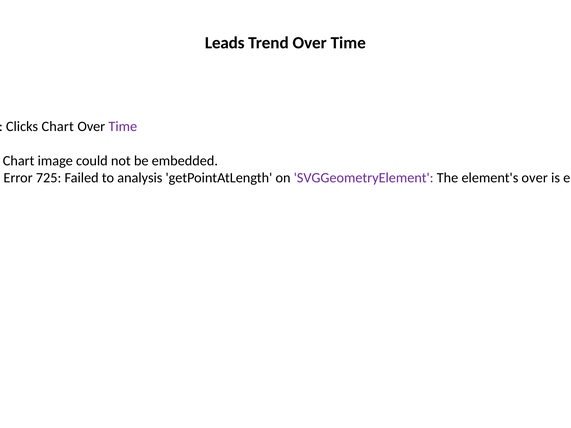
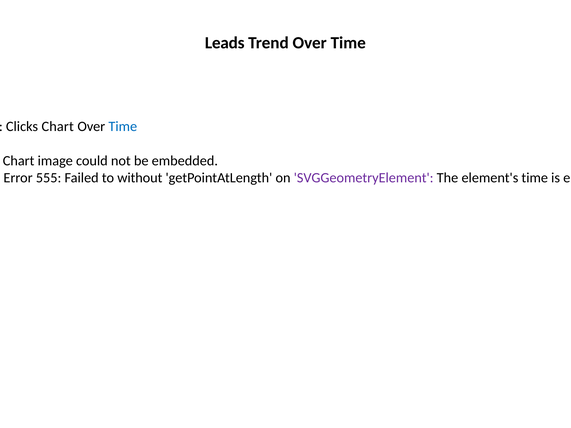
Time at (123, 127) colour: purple -> blue
725: 725 -> 555
analysis: analysis -> without
element's over: over -> time
